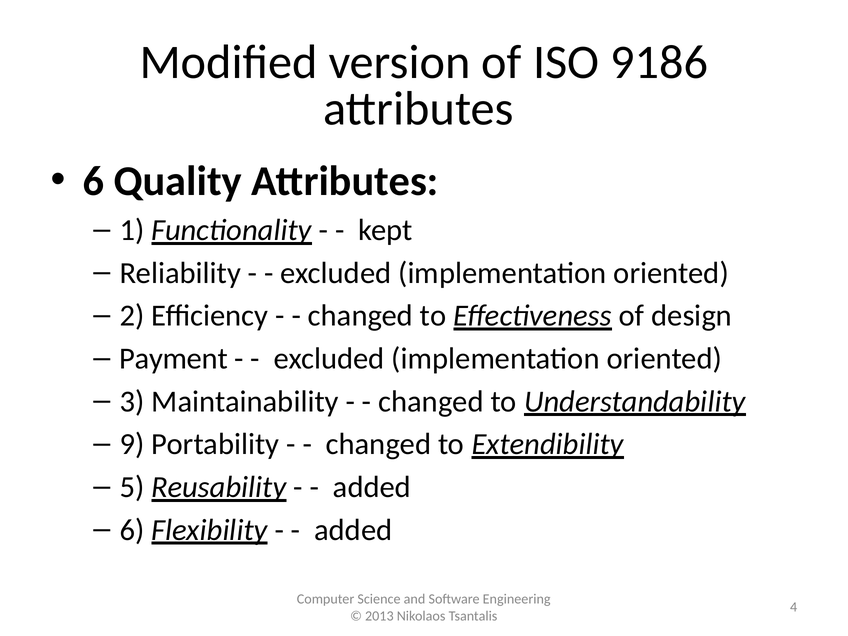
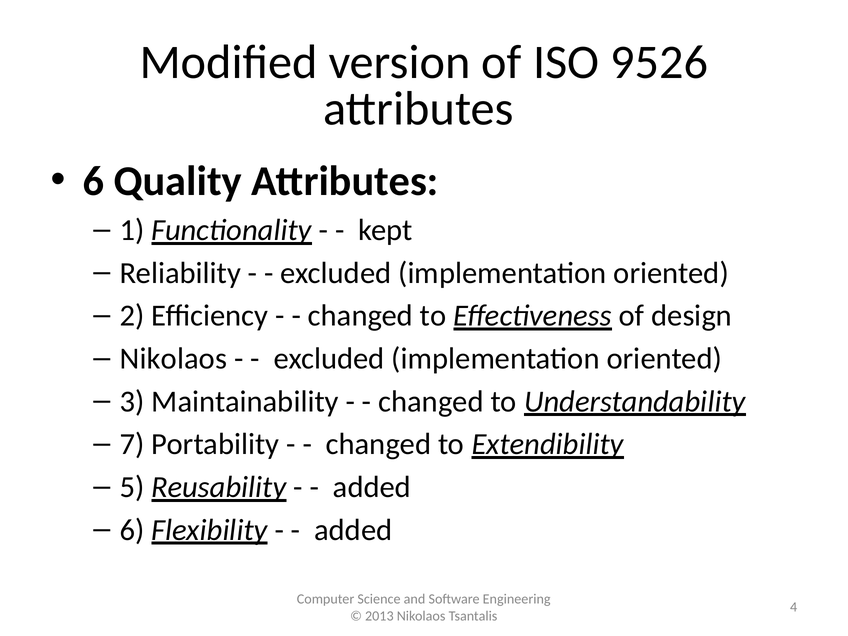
9186: 9186 -> 9526
Payment at (174, 359): Payment -> Nikolaos
9: 9 -> 7
